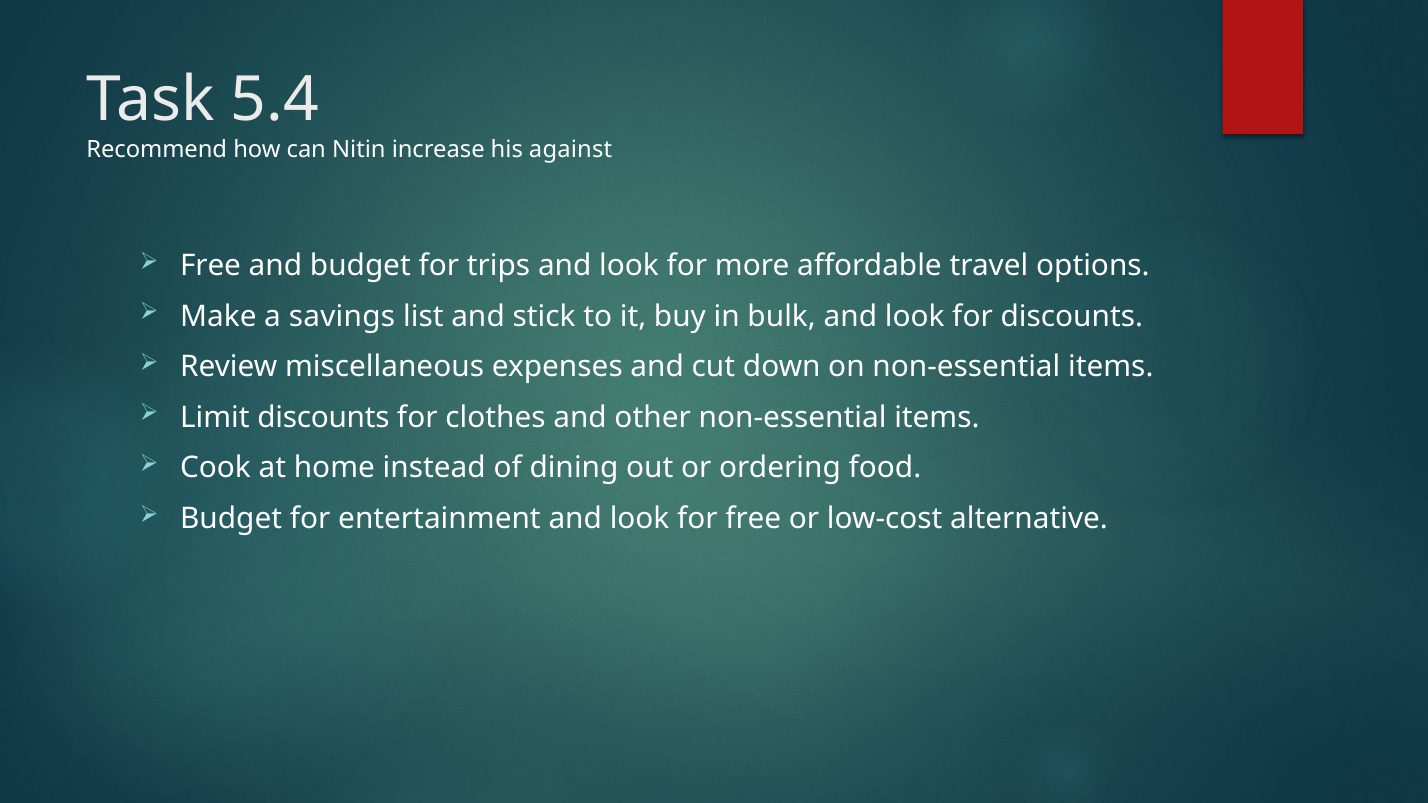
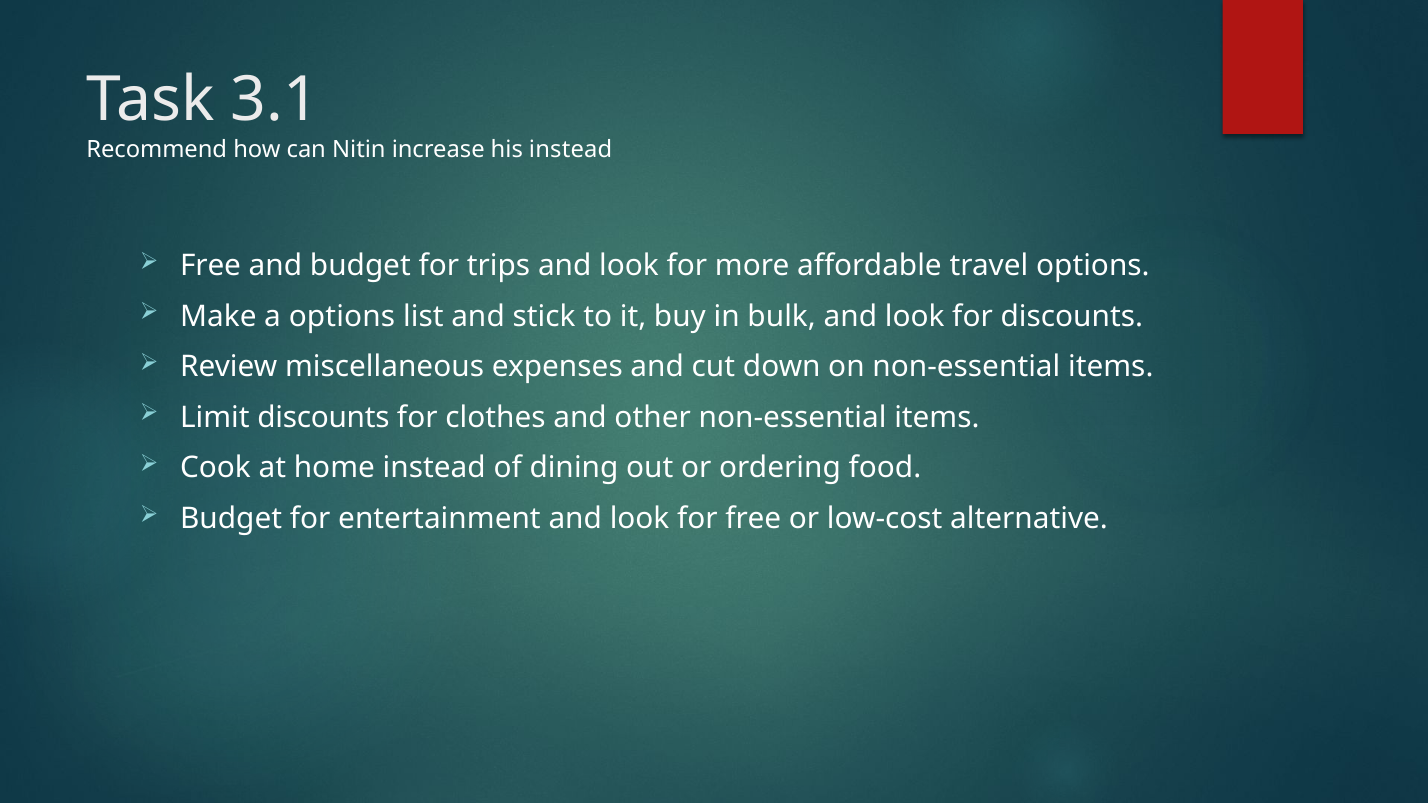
5.4: 5.4 -> 3.1
his against: against -> instead
a savings: savings -> options
